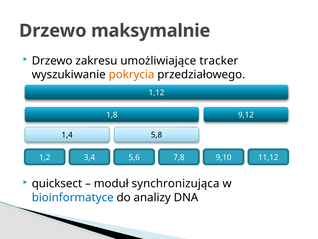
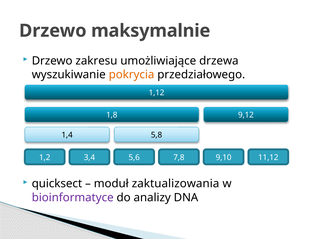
tracker: tracker -> drzewa
synchronizująca: synchronizująca -> zaktualizowania
bioinformatyce colour: blue -> purple
